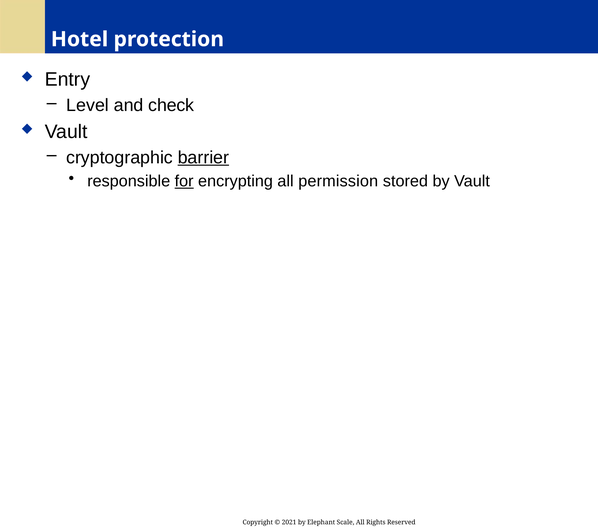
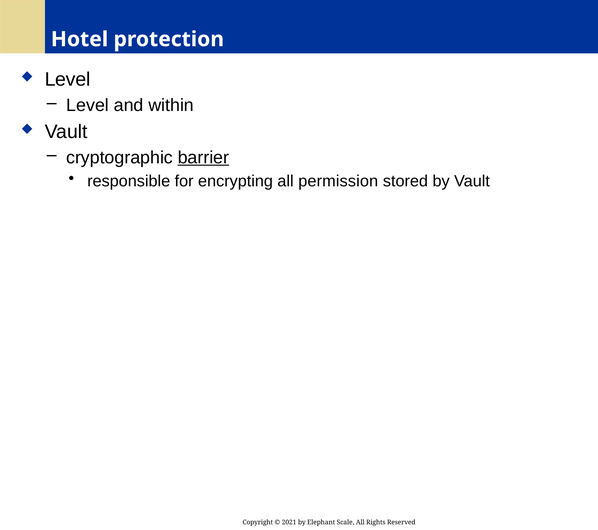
Entry at (67, 79): Entry -> Level
check: check -> within
for underline: present -> none
